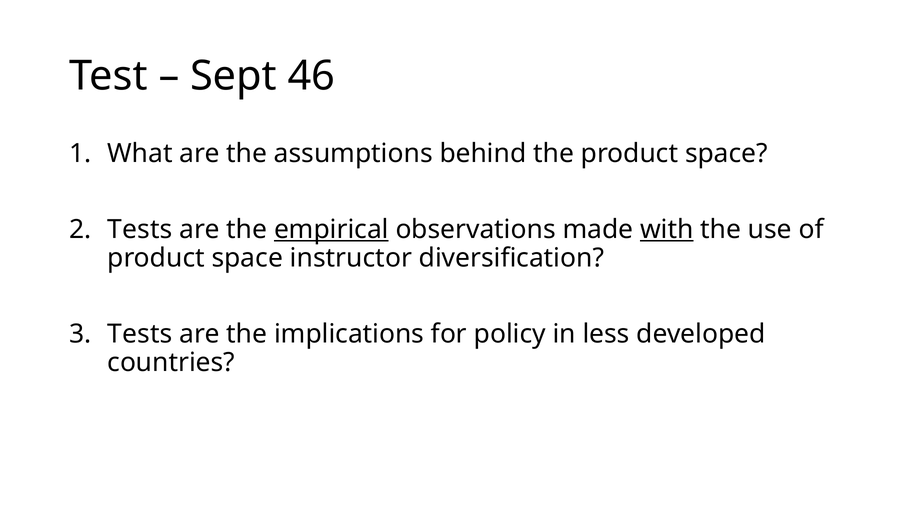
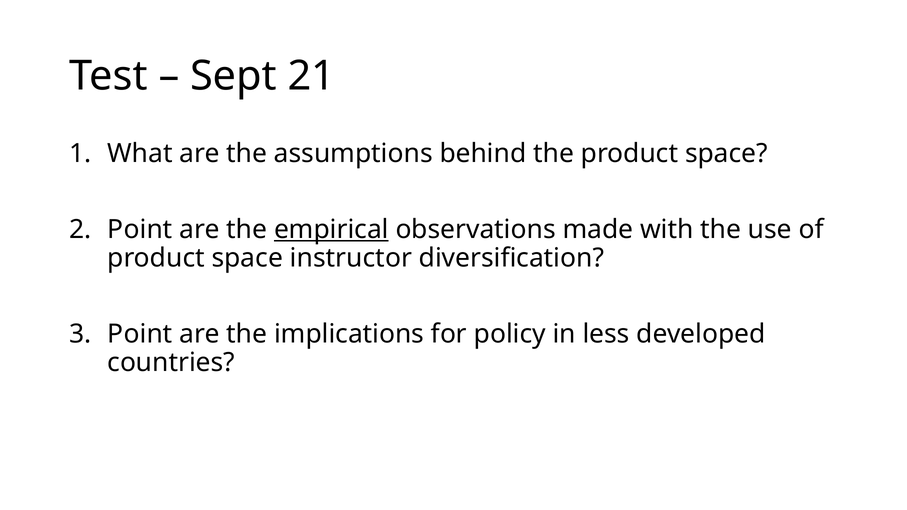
46: 46 -> 21
Tests at (140, 229): Tests -> Point
with underline: present -> none
Tests at (140, 334): Tests -> Point
